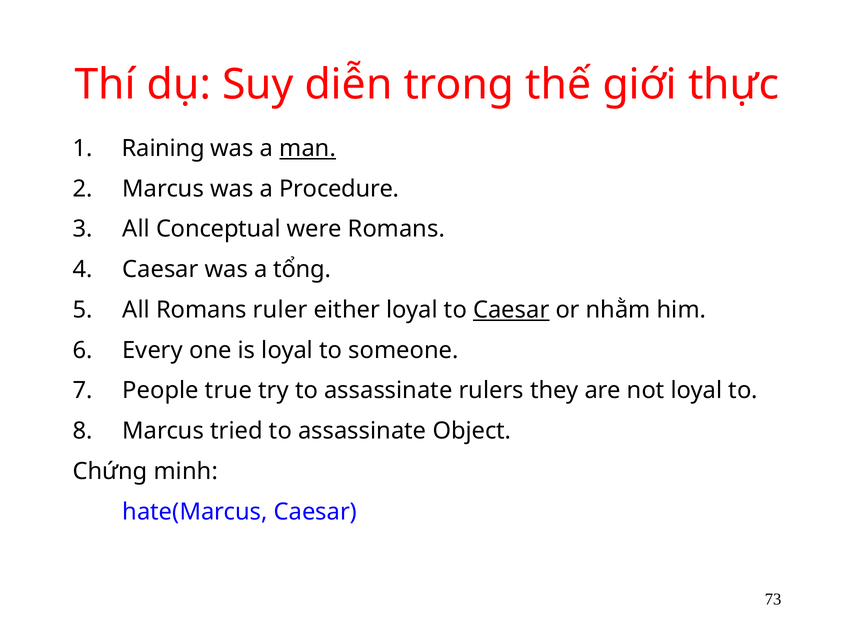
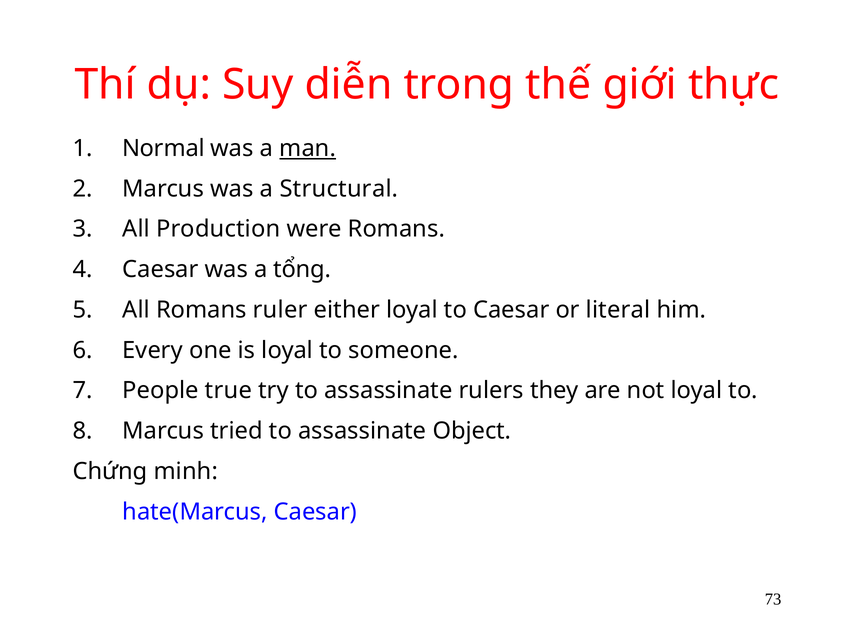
Raining: Raining -> Normal
Procedure: Procedure -> Structural
Conceptual: Conceptual -> Production
Caesar at (511, 310) underline: present -> none
nhằm: nhằm -> literal
